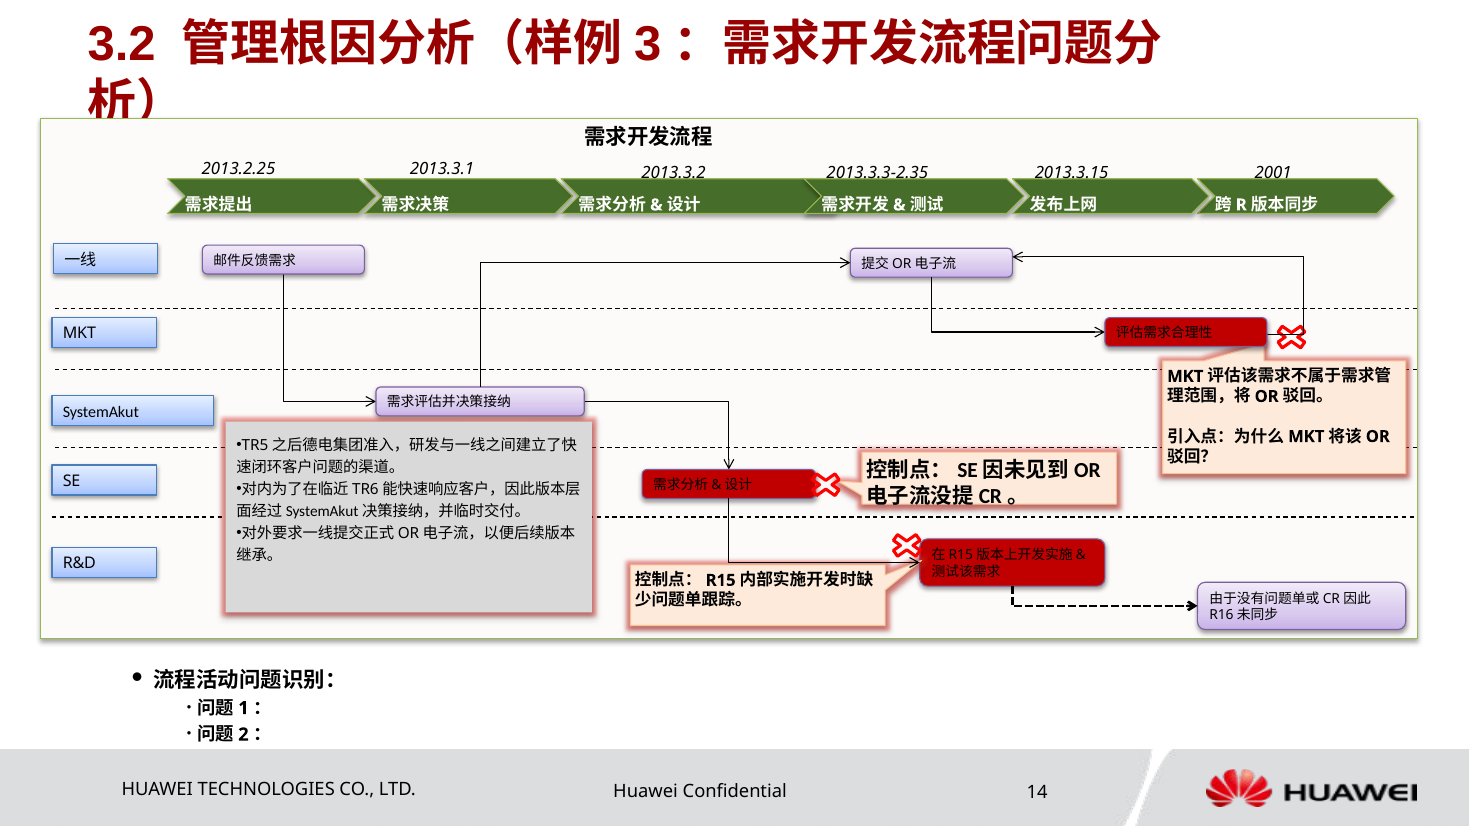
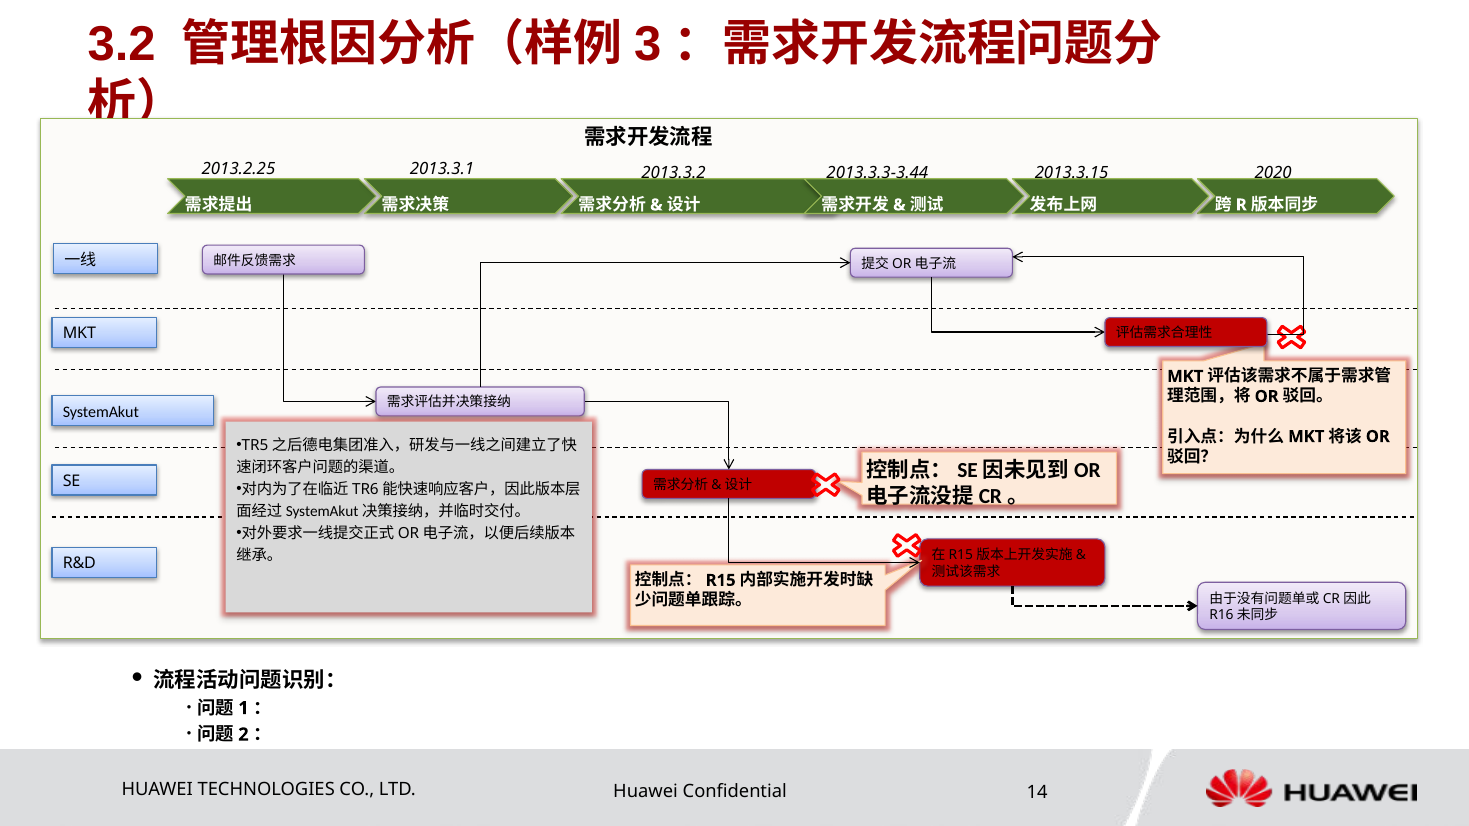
2013.3.3-2.35: 2013.3.3-2.35 -> 2013.3.3-3.44
2001: 2001 -> 2020
